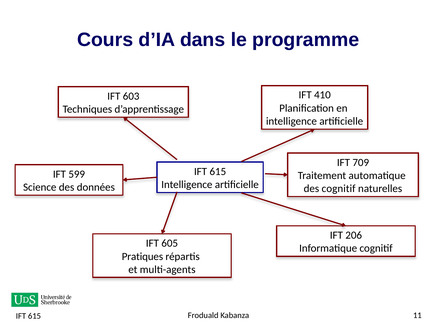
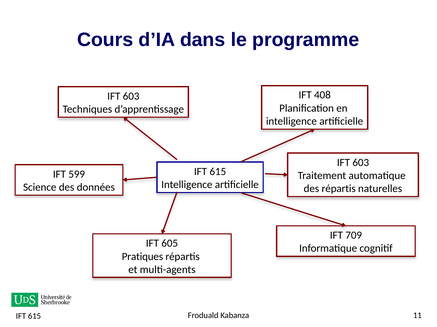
410: 410 -> 408
709 at (361, 163): 709 -> 603
des cognitif: cognitif -> répartis
206: 206 -> 709
